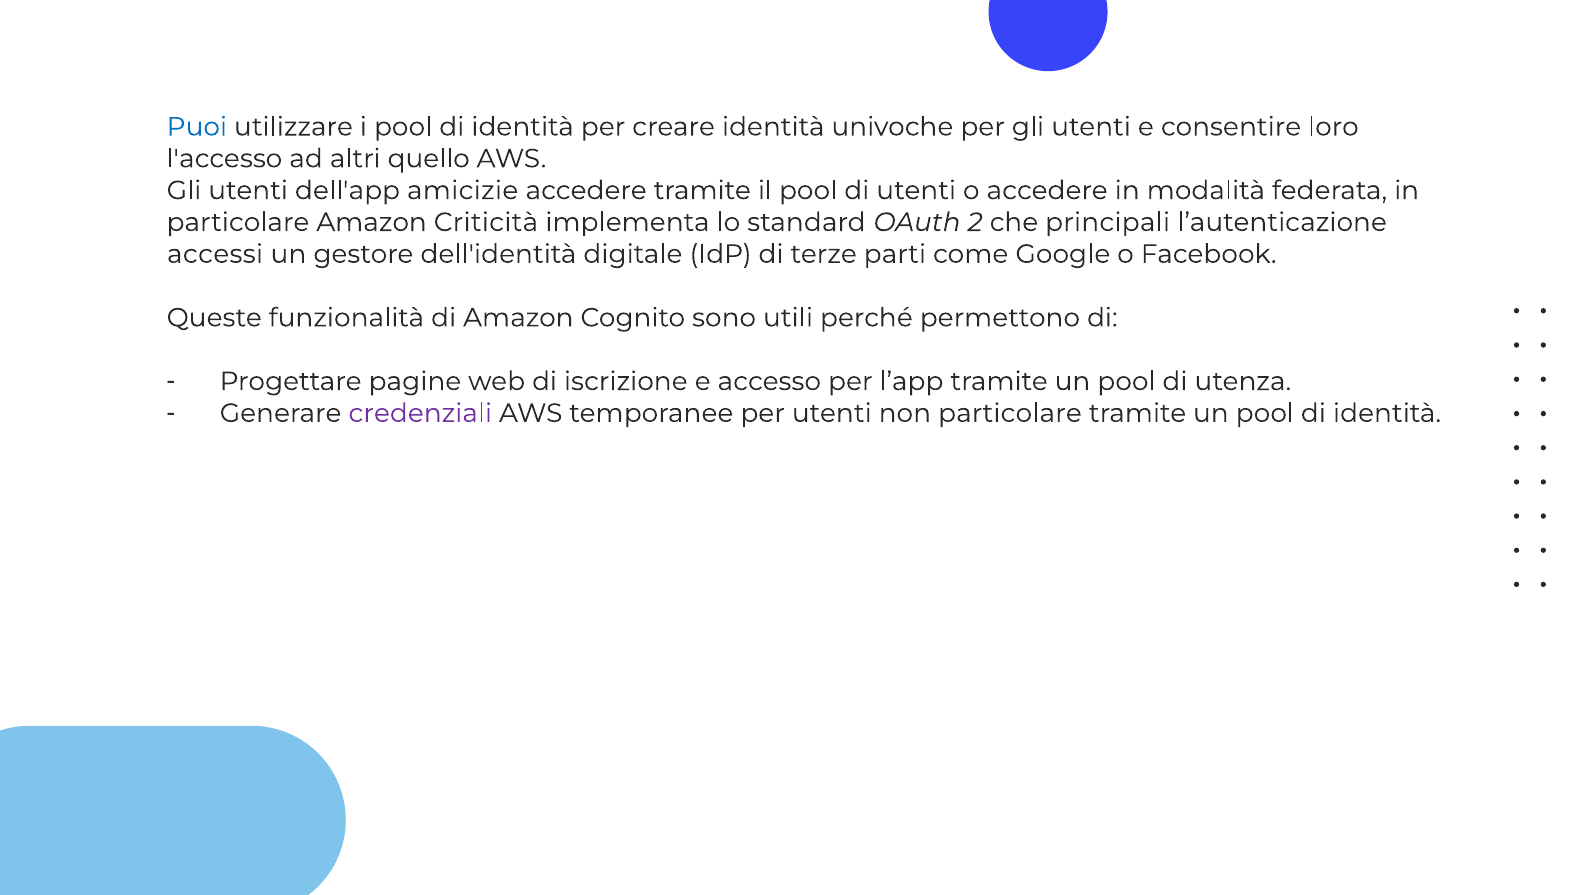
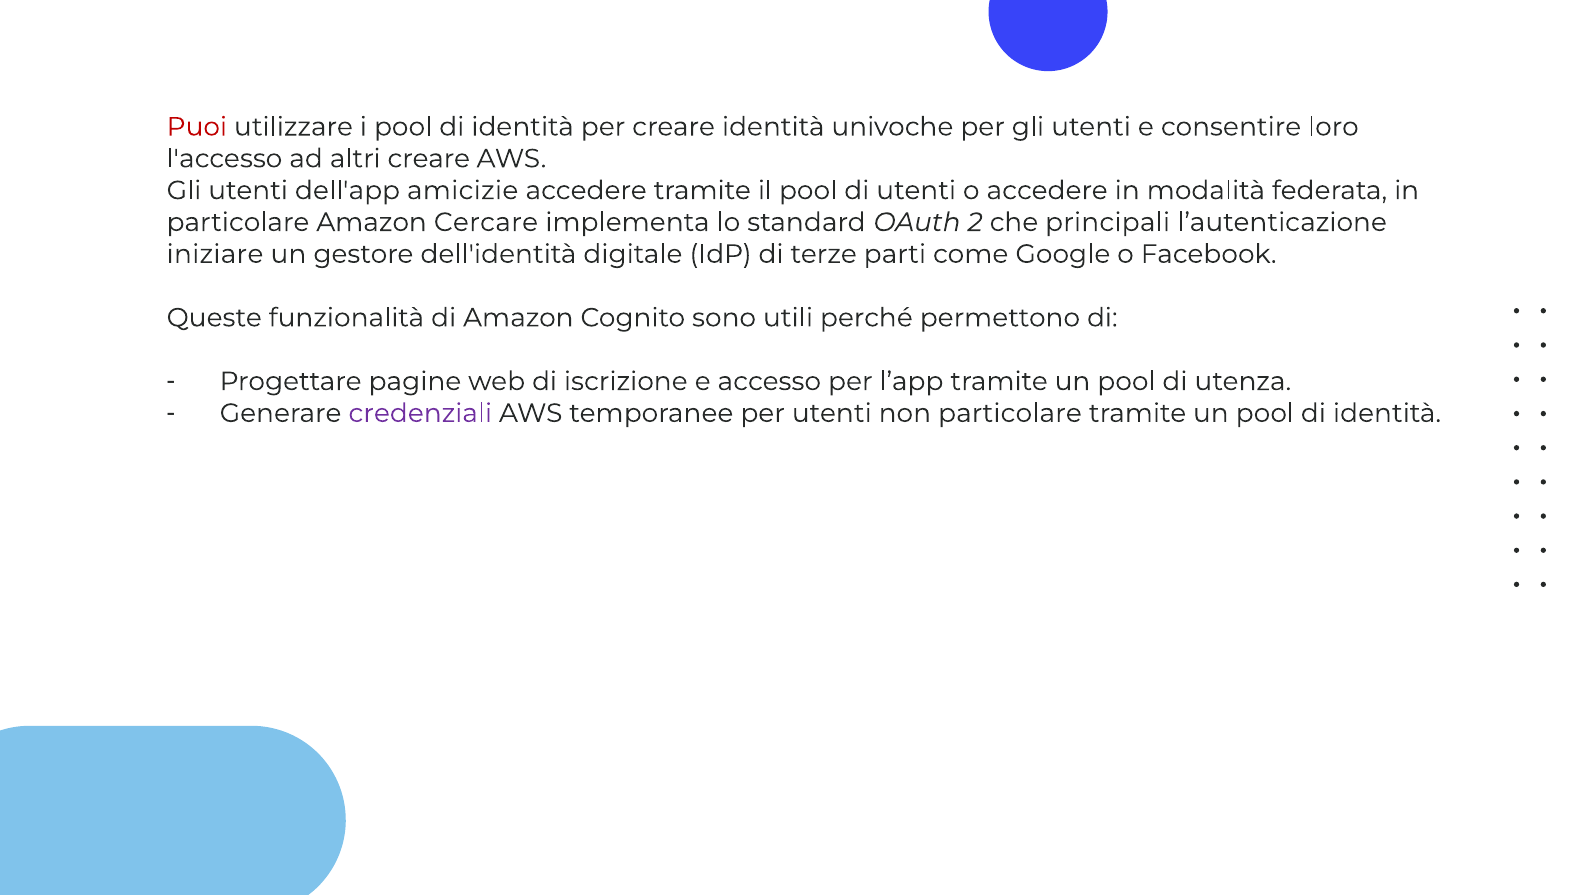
Puoi colour: blue -> red
altri quello: quello -> creare
Criticità: Criticità -> Cercare
accessi: accessi -> iniziare
